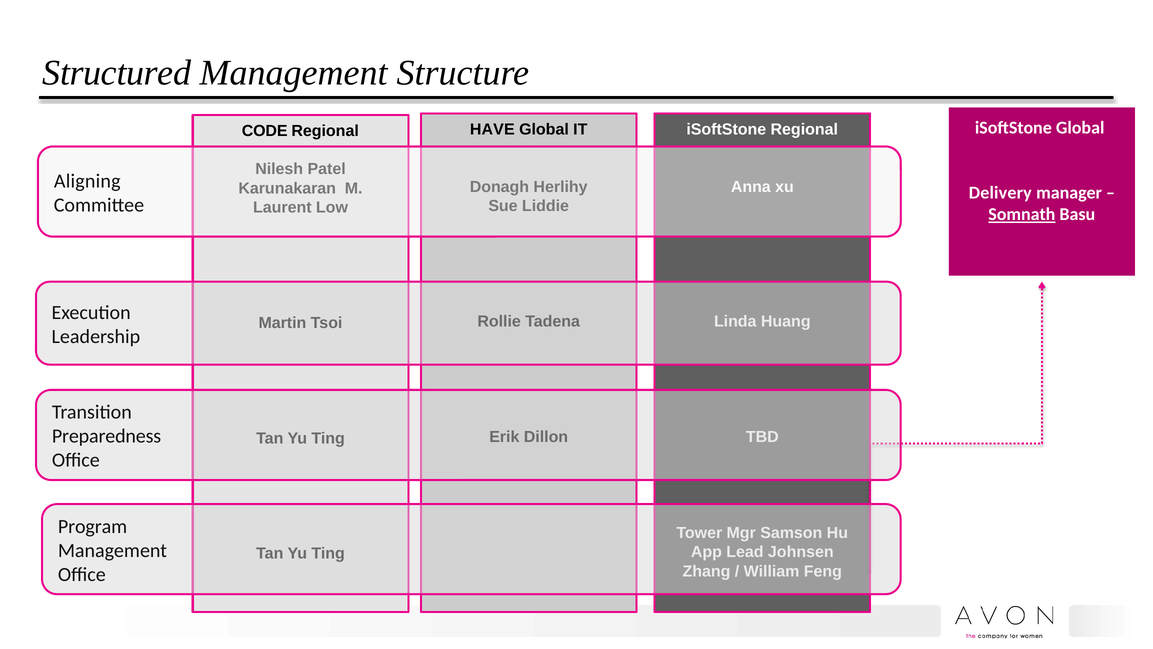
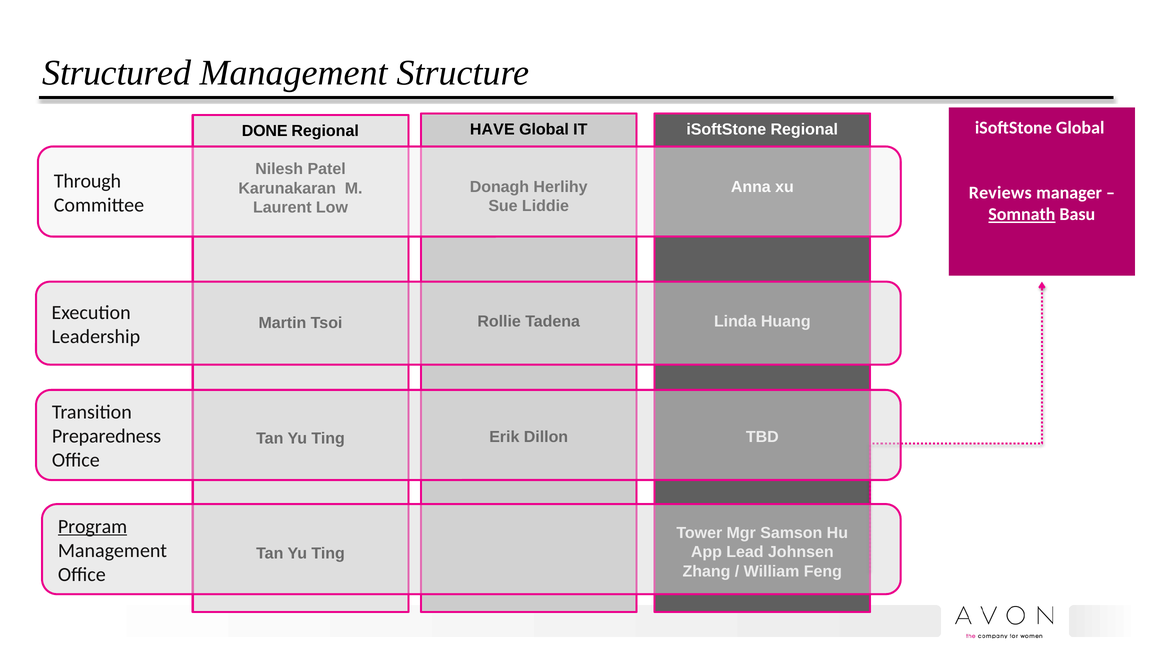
CODE: CODE -> DONE
Aligning: Aligning -> Through
Delivery: Delivery -> Reviews
Program underline: none -> present
